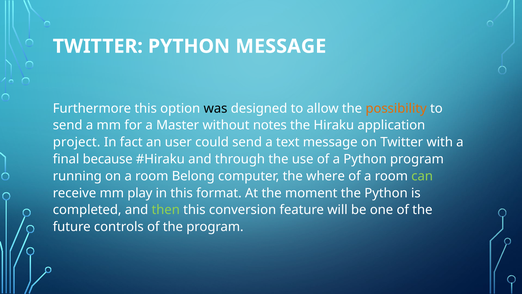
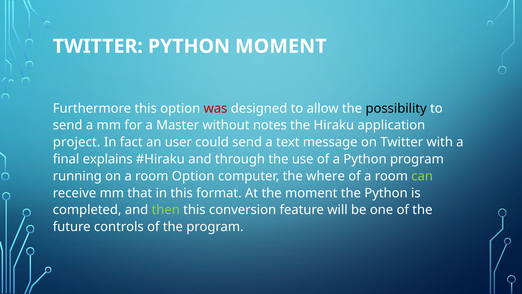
PYTHON MESSAGE: MESSAGE -> MOMENT
was colour: black -> red
possibility colour: orange -> black
because: because -> explains
room Belong: Belong -> Option
play: play -> that
